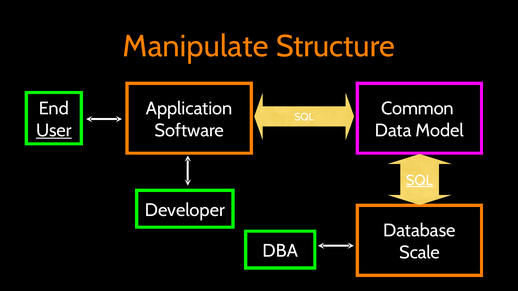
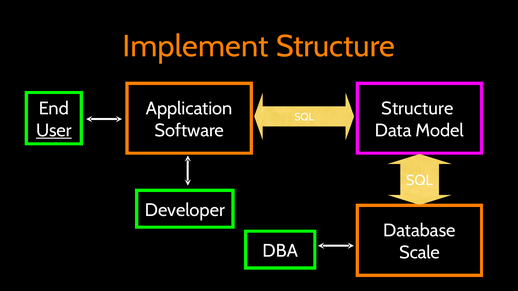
Manipulate: Manipulate -> Implement
Common at (417, 109): Common -> Structure
SQL at (419, 180) underline: present -> none
